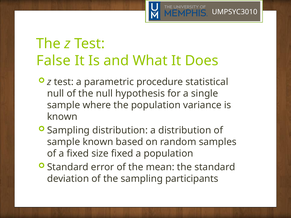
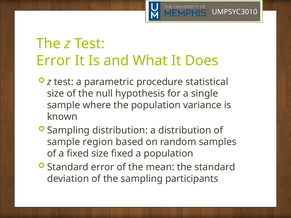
False at (54, 61): False -> Error
null at (56, 94): null -> size
sample known: known -> region
